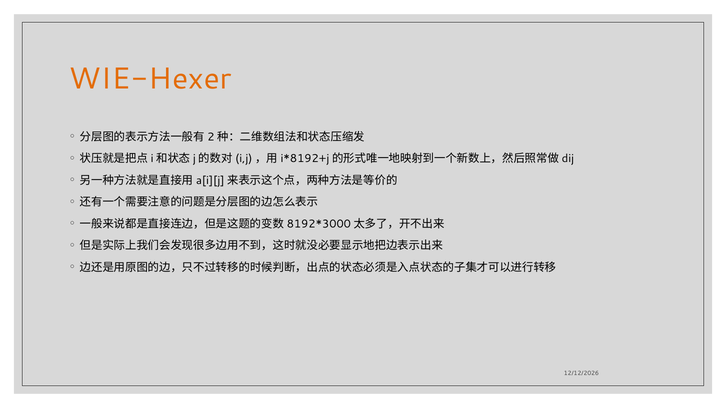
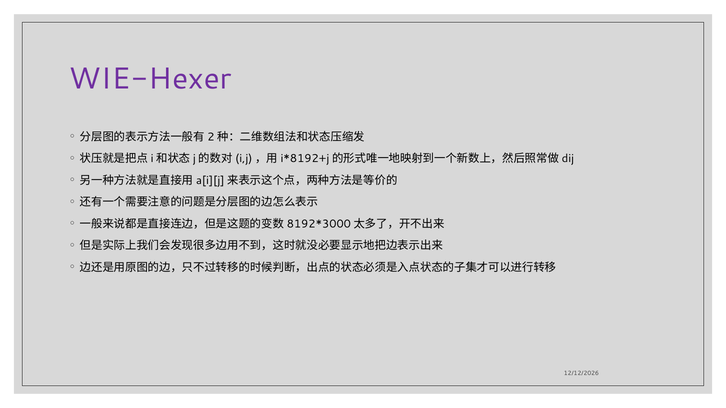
WIE-Hexer colour: orange -> purple
